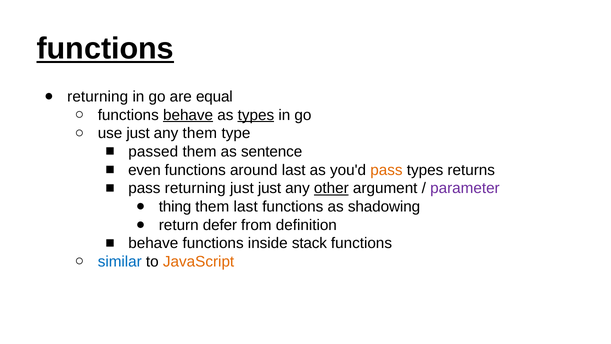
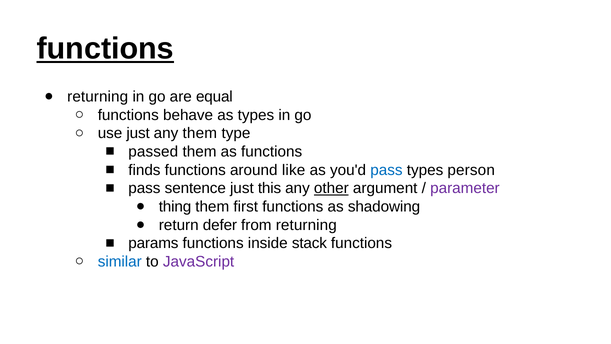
behave at (188, 115) underline: present -> none
types at (256, 115) underline: present -> none
as sentence: sentence -> functions
even: even -> finds
around last: last -> like
pass at (386, 170) colour: orange -> blue
returns: returns -> person
pass returning: returning -> sentence
just just: just -> this
them last: last -> first
from definition: definition -> returning
behave at (153, 243): behave -> params
JavaScript colour: orange -> purple
